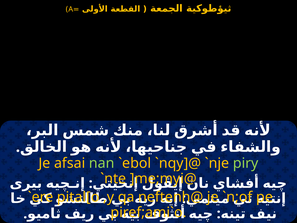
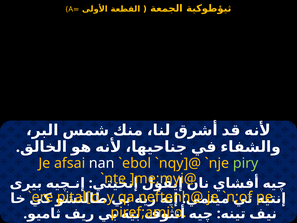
nan colour: light green -> white
